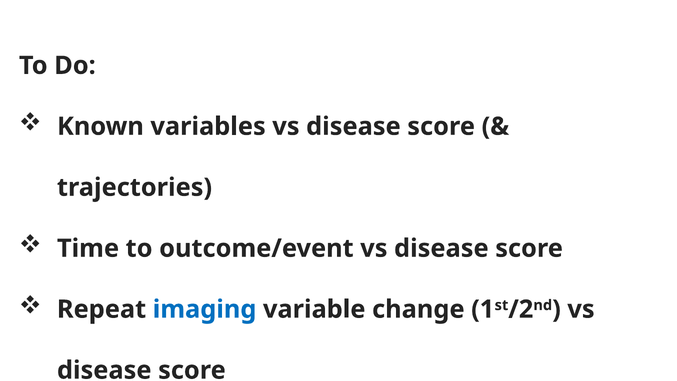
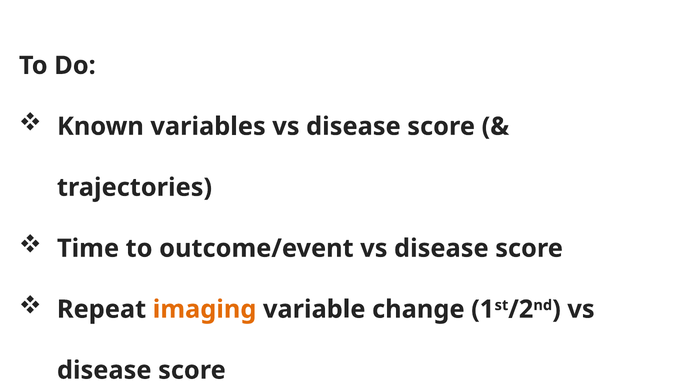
imaging colour: blue -> orange
